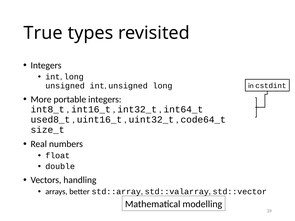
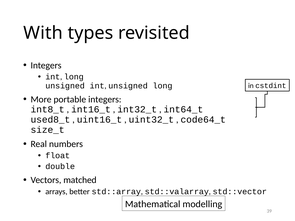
True: True -> With
handling: handling -> matched
